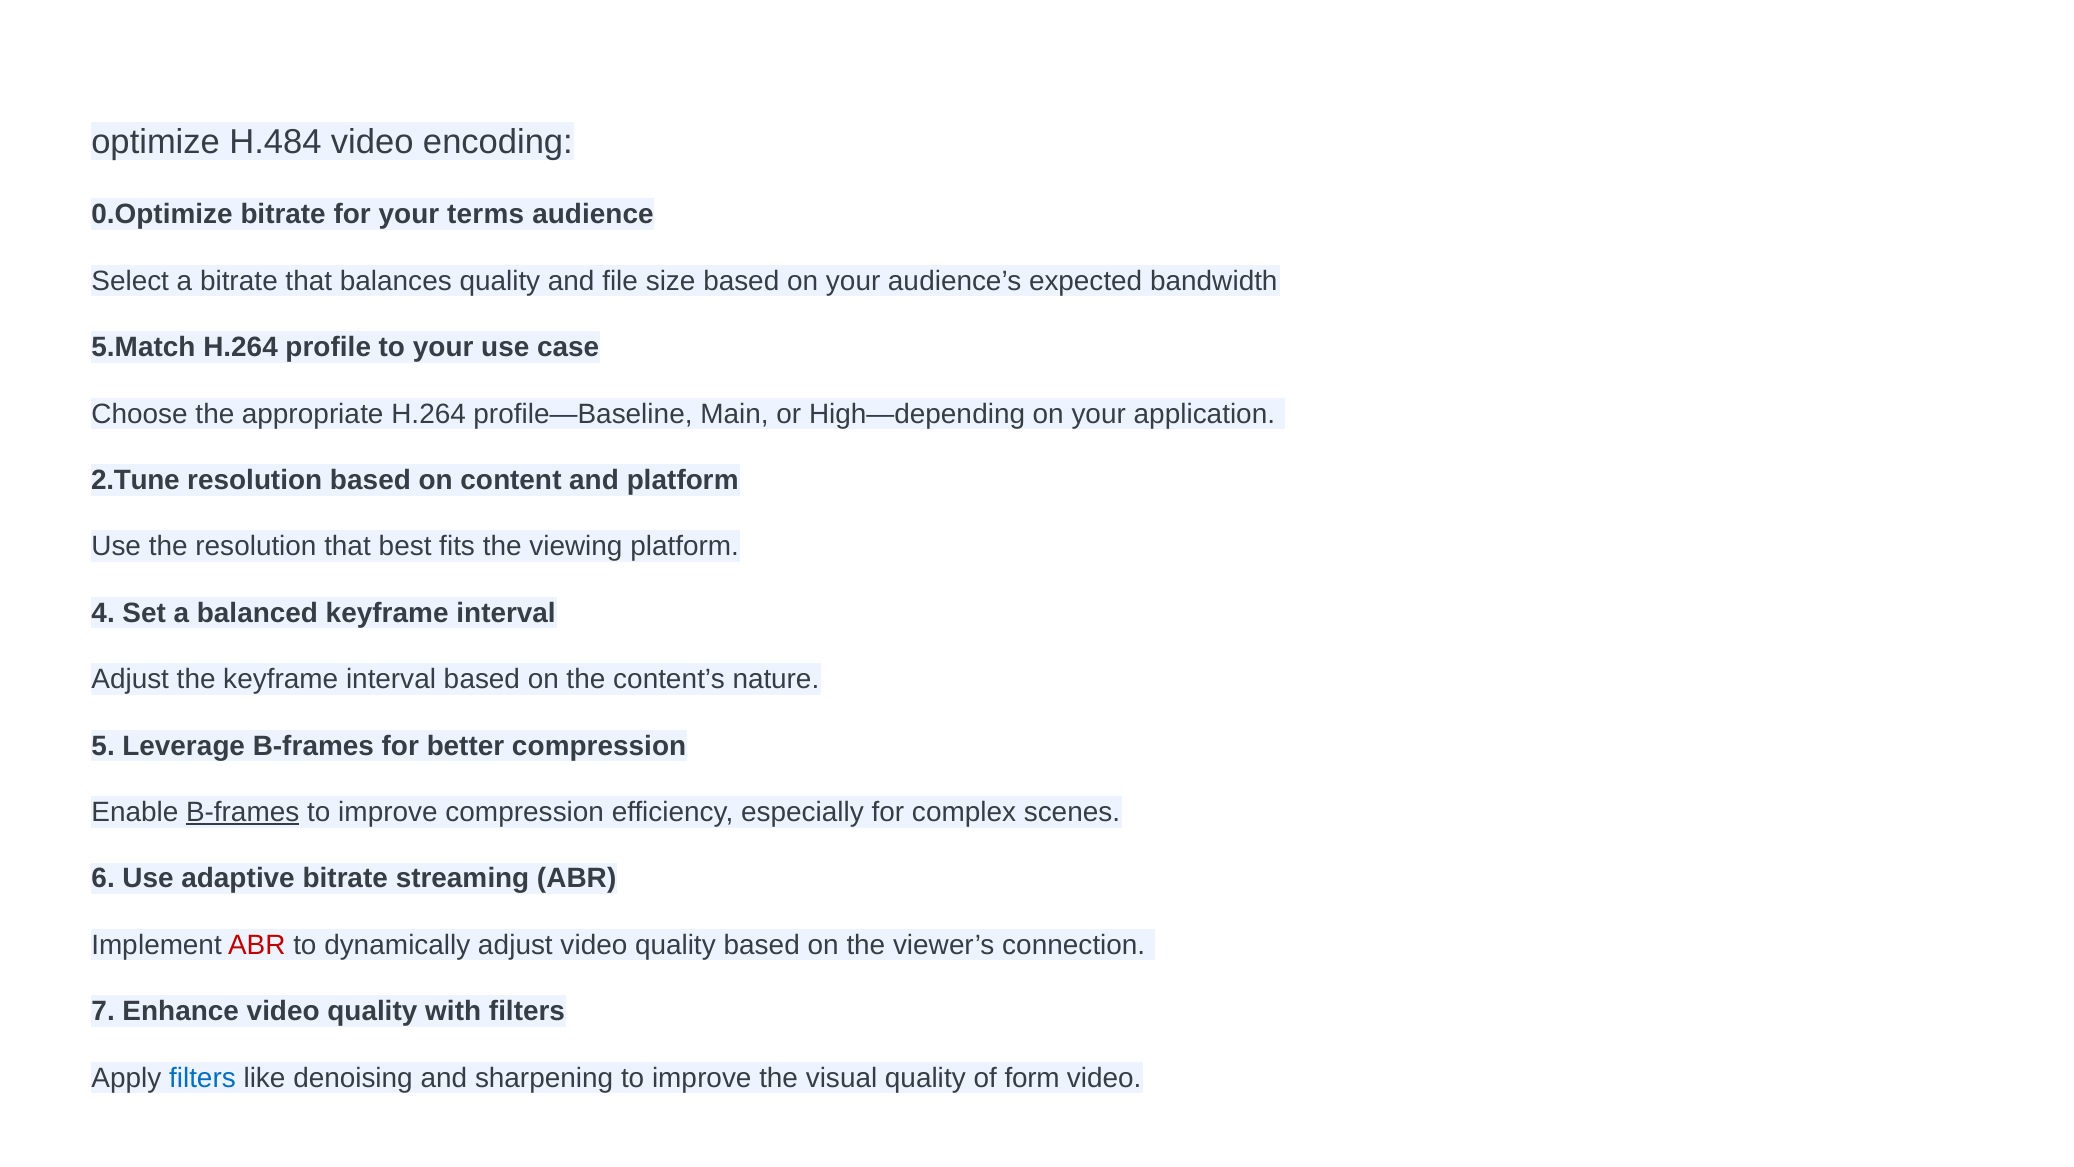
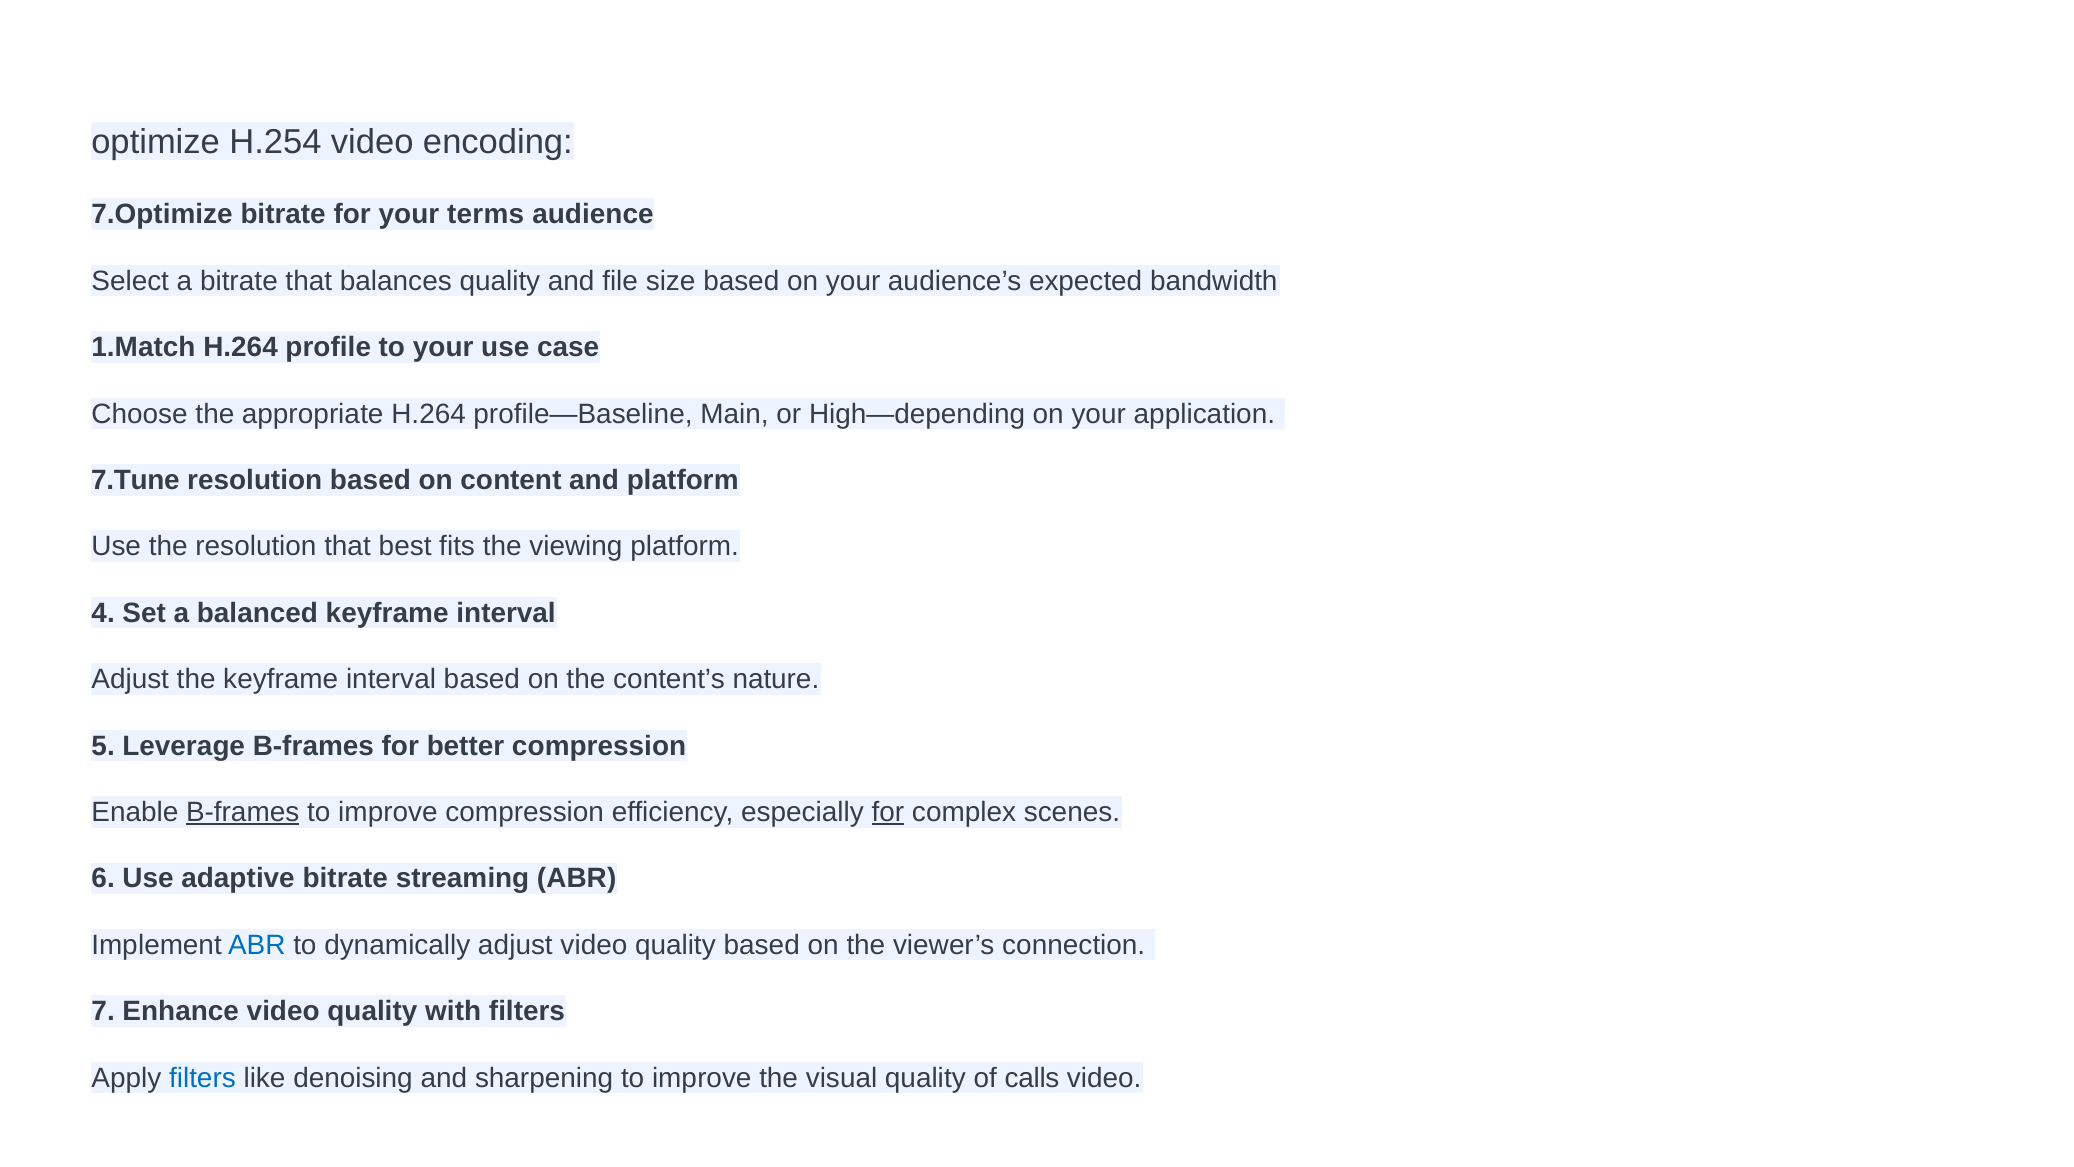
H.484: H.484 -> H.254
0.Optimize: 0.Optimize -> 7.Optimize
5.Match: 5.Match -> 1.Match
2.Tune: 2.Tune -> 7.Tune
for at (888, 812) underline: none -> present
ABR at (257, 945) colour: red -> blue
form: form -> calls
